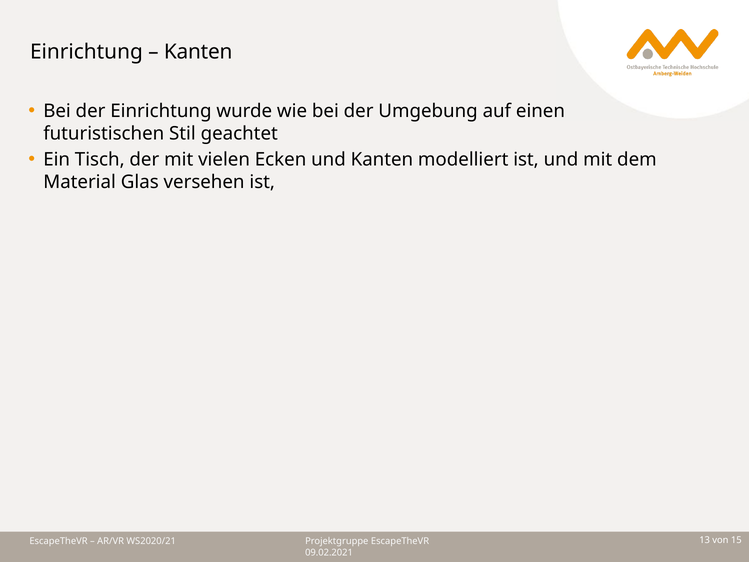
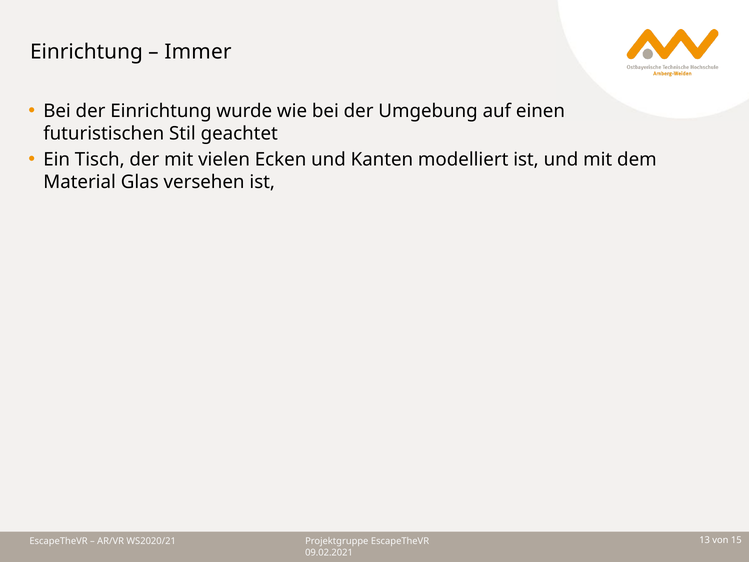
Kanten at (198, 52): Kanten -> Immer
